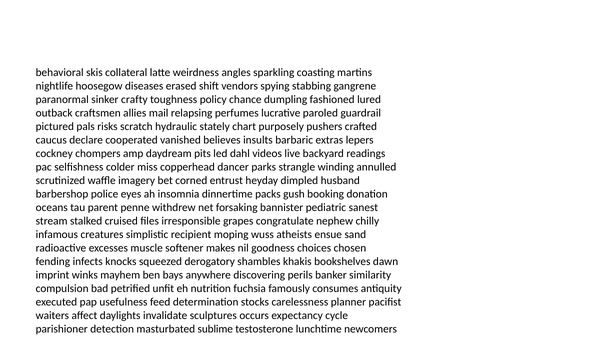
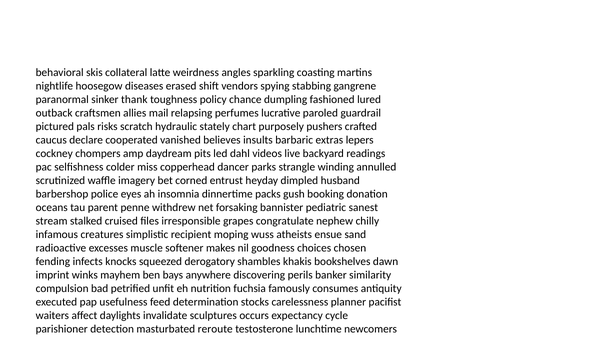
crafty: crafty -> thank
sublime: sublime -> reroute
